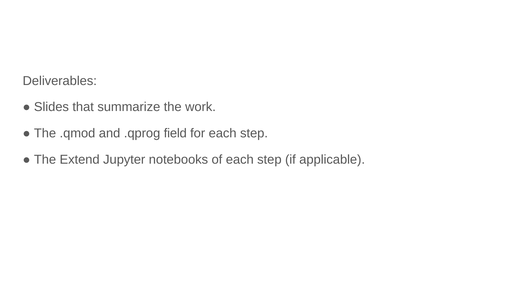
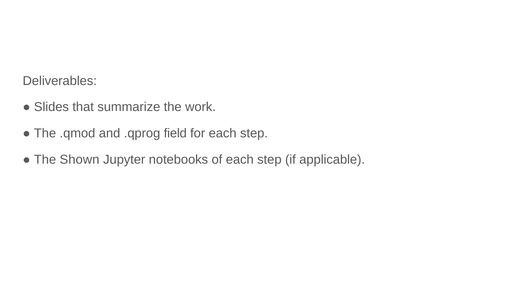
Extend: Extend -> Shown
